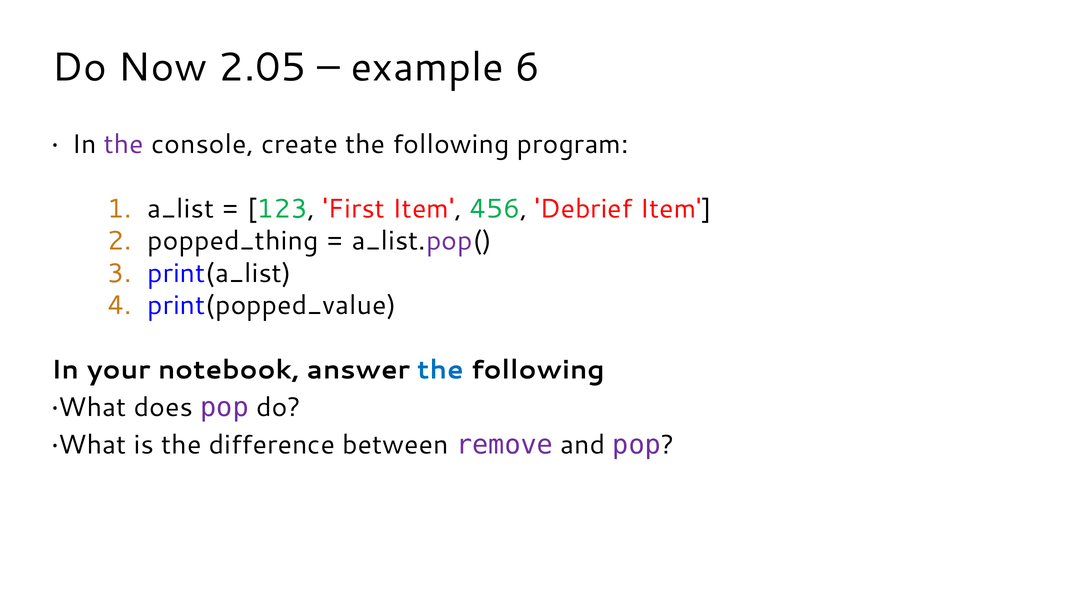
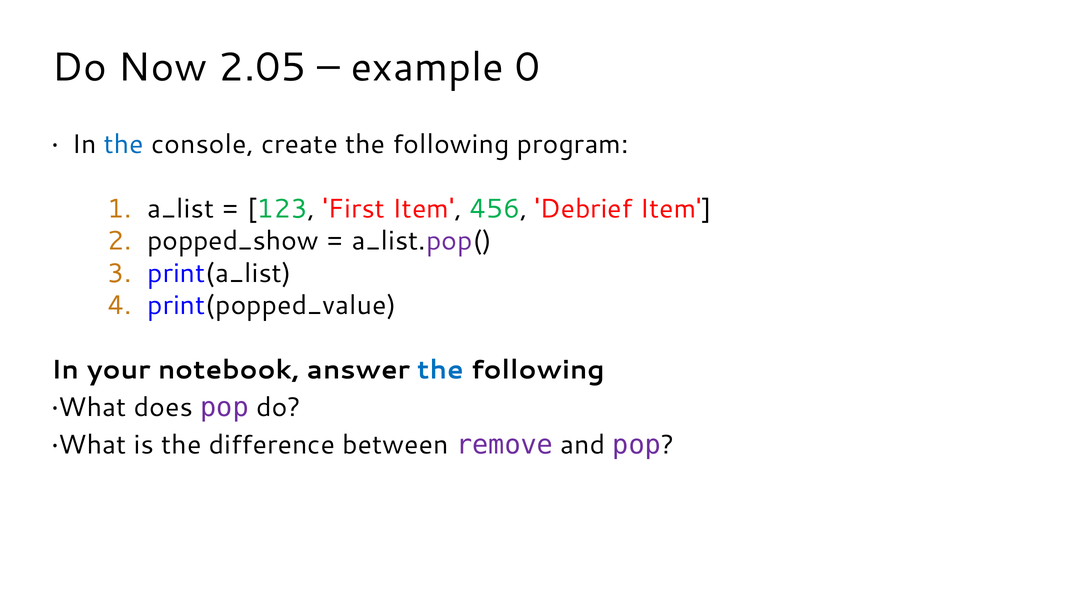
6: 6 -> 0
the at (124, 144) colour: purple -> blue
popped_thing: popped_thing -> popped_show
